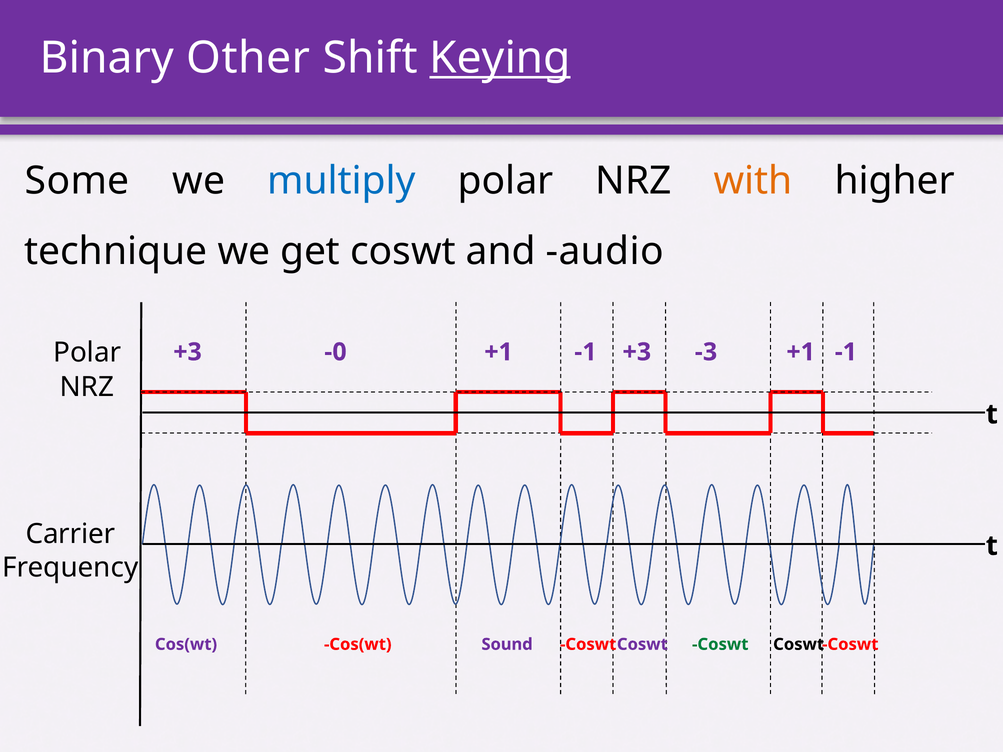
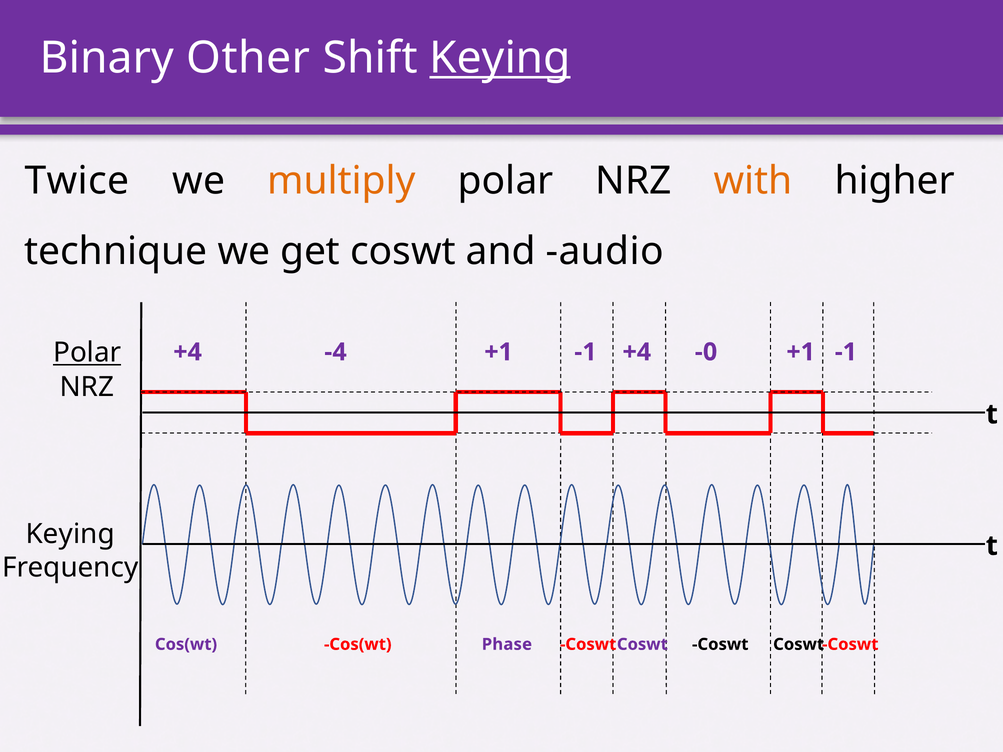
Some: Some -> Twice
multiply colour: blue -> orange
Polar at (87, 353) underline: none -> present
+3 at (188, 352): +3 -> +4
-0: -0 -> -4
+1 +3: +3 -> +4
-3: -3 -> -0
Carrier at (70, 534): Carrier -> Keying
Sound: Sound -> Phase
Coswt at (720, 645) colour: green -> black
